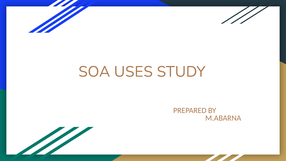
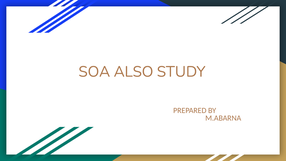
USES: USES -> ALSO
